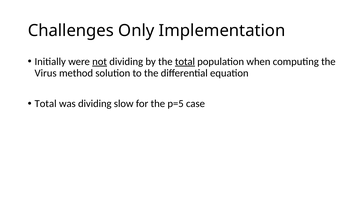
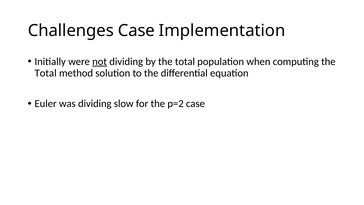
Challenges Only: Only -> Case
total at (185, 62) underline: present -> none
Virus at (46, 73): Virus -> Total
Total at (46, 104): Total -> Euler
p=5: p=5 -> p=2
